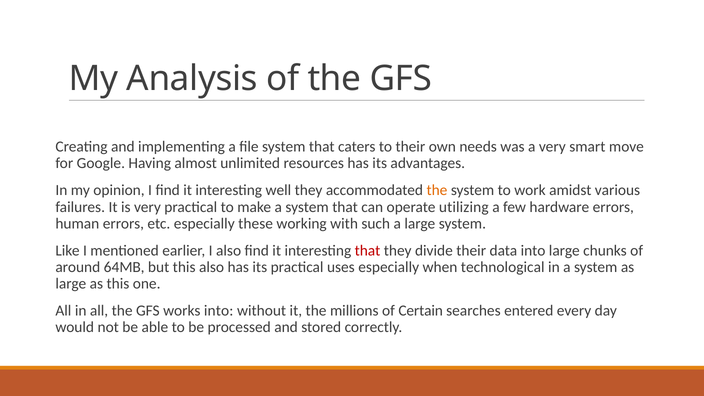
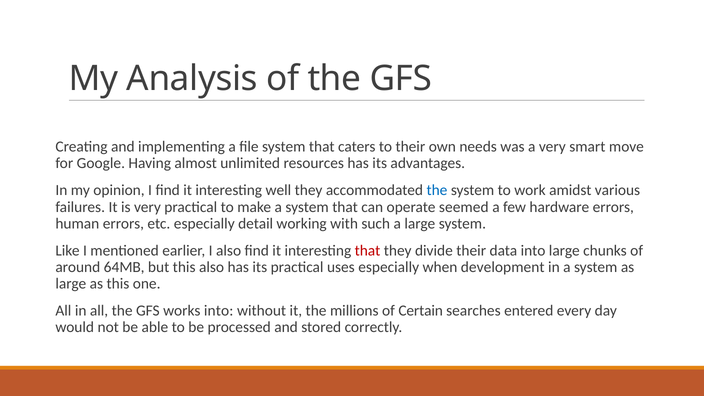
the at (437, 190) colour: orange -> blue
utilizing: utilizing -> seemed
these: these -> detail
technological: technological -> development
